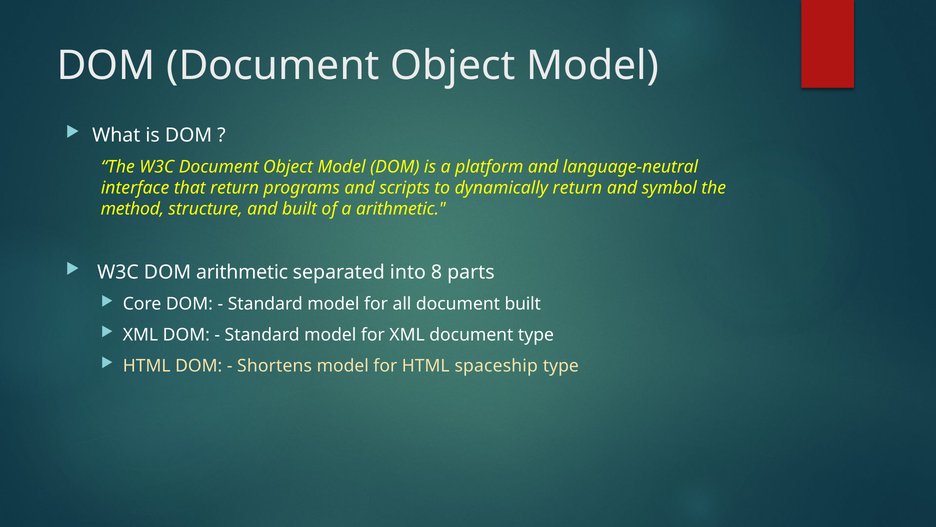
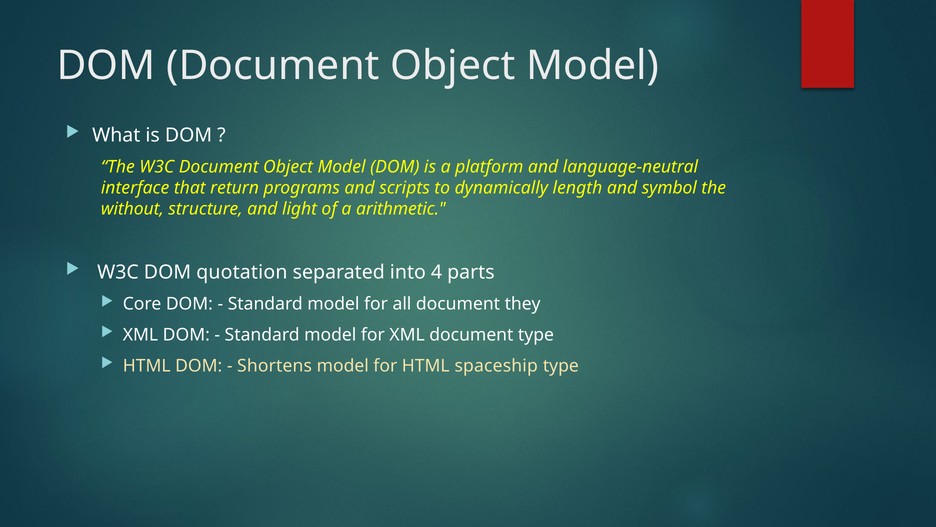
dynamically return: return -> length
method: method -> without
and built: built -> light
DOM arithmetic: arithmetic -> quotation
8: 8 -> 4
document built: built -> they
